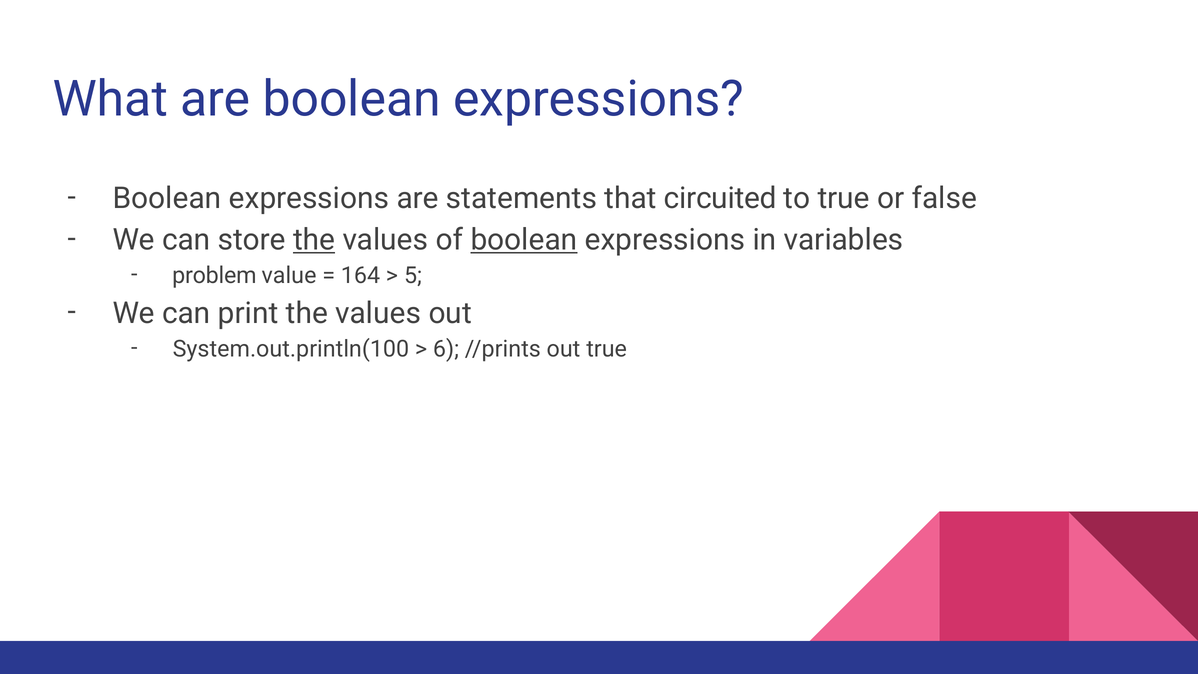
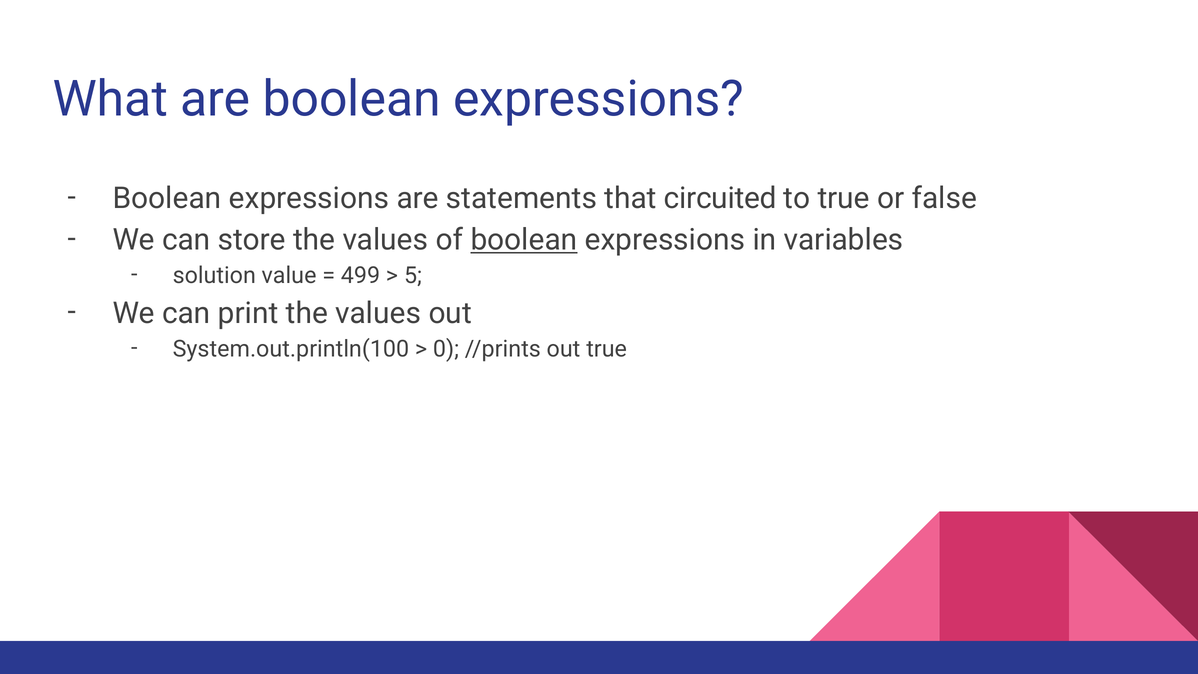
the at (314, 240) underline: present -> none
problem: problem -> solution
164: 164 -> 499
6: 6 -> 0
